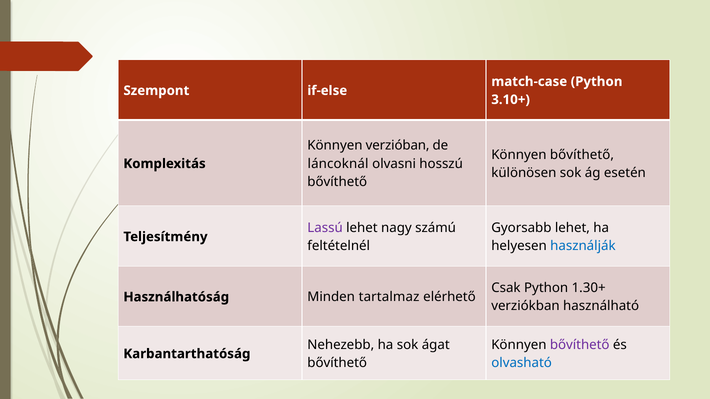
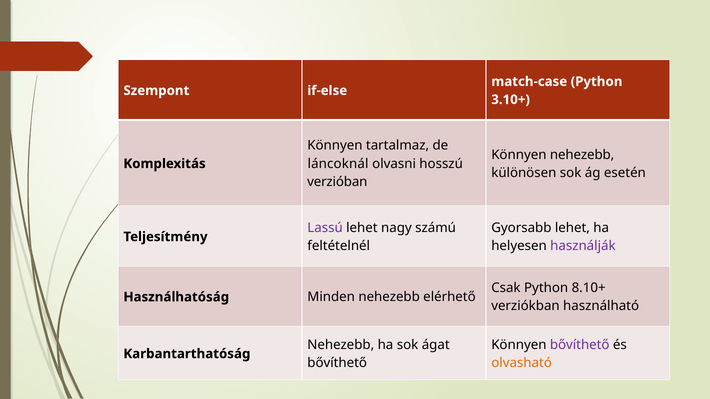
verzióban: verzióban -> tartalmaz
bővíthető at (582, 155): bővíthető -> nehezebb
bővíthető at (337, 182): bővíthető -> verzióban
használják colour: blue -> purple
1.30+: 1.30+ -> 8.10+
Minden tartalmaz: tartalmaz -> nehezebb
olvasható colour: blue -> orange
